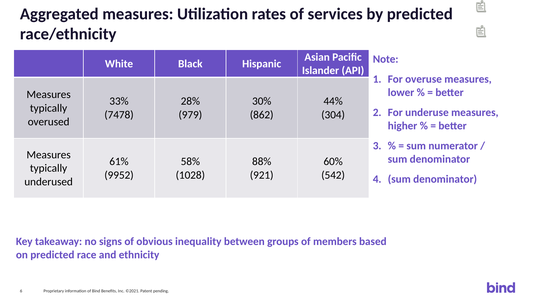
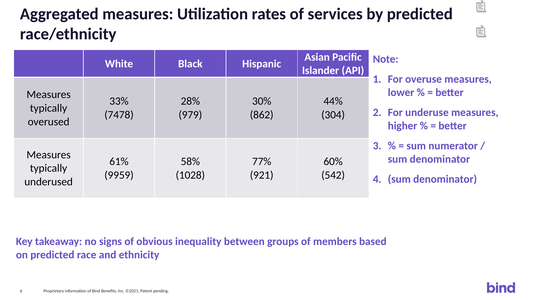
88%: 88% -> 77%
9952: 9952 -> 9959
